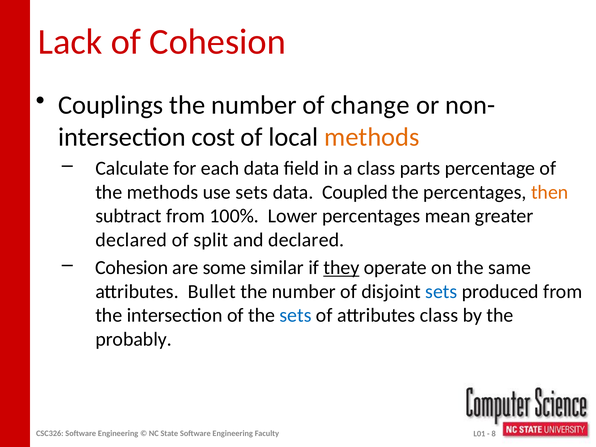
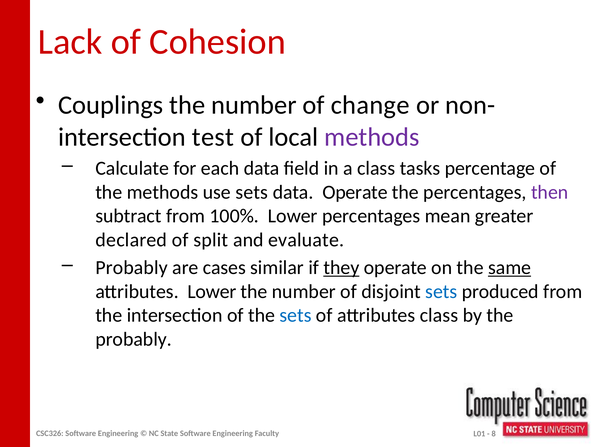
cost: cost -> test
methods at (372, 137) colour: orange -> purple
parts: parts -> tasks
data Coupled: Coupled -> Operate
then colour: orange -> purple
and declared: declared -> evaluate
Cohesion at (132, 268): Cohesion -> Probably
some: some -> cases
same underline: none -> present
attributes Bullet: Bullet -> Lower
